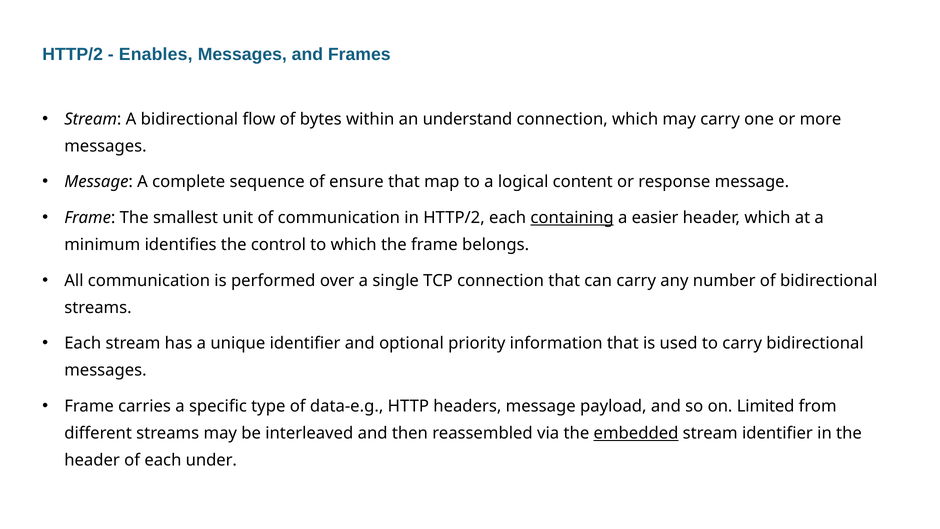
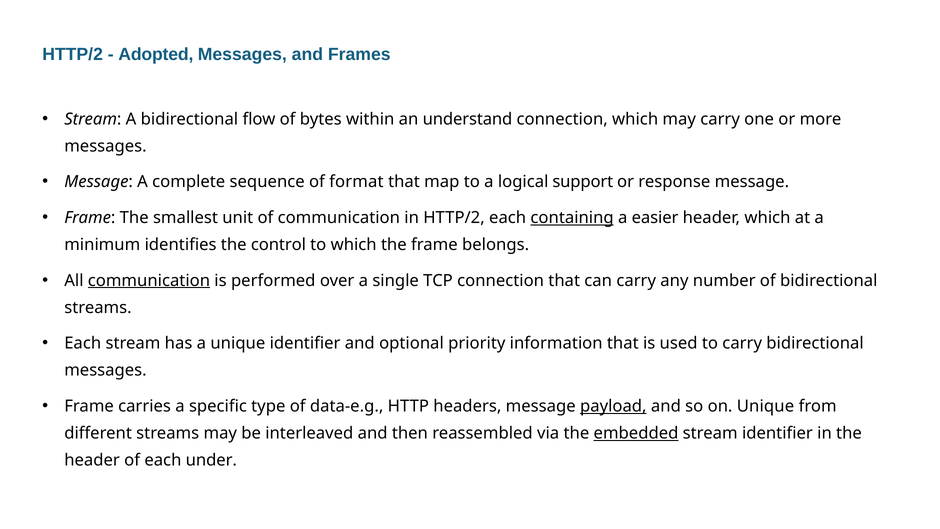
Enables: Enables -> Adopted
ensure: ensure -> format
content: content -> support
communication at (149, 280) underline: none -> present
payload underline: none -> present
on Limited: Limited -> Unique
